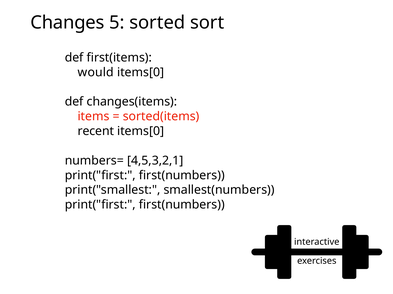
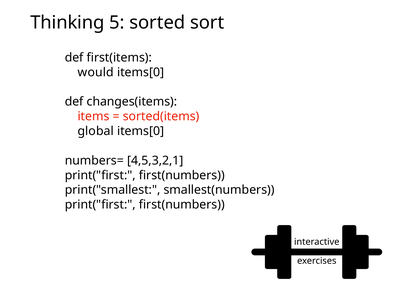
Changes: Changes -> Thinking
recent: recent -> global
